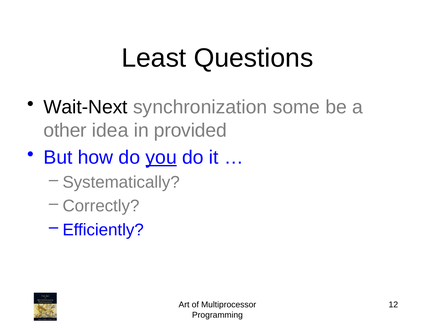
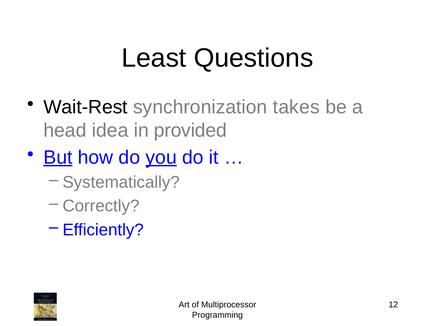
Wait-Next: Wait-Next -> Wait-Rest
some: some -> takes
other: other -> head
But underline: none -> present
